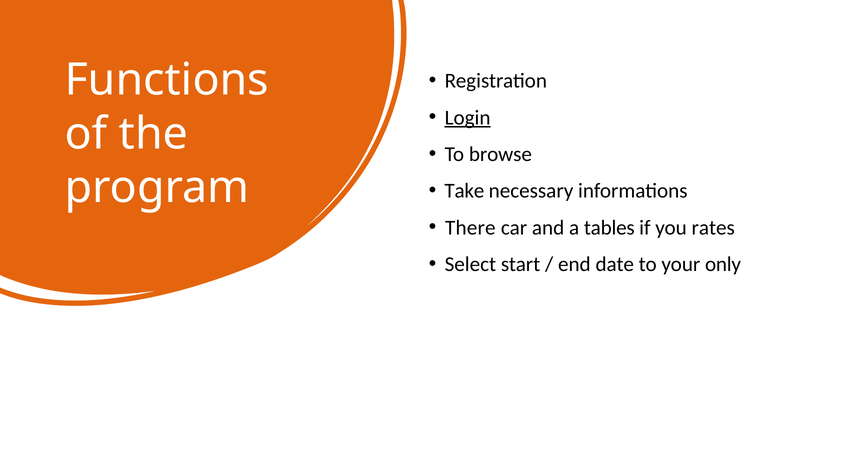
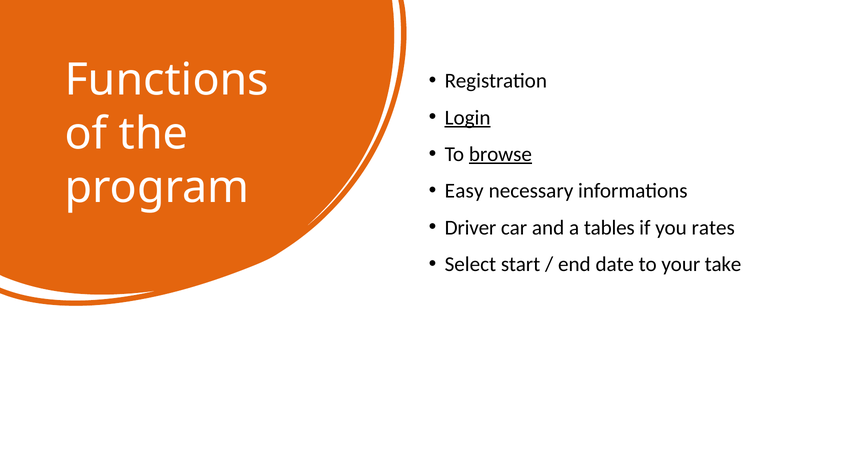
browse underline: none -> present
Take: Take -> Easy
There: There -> Driver
only: only -> take
